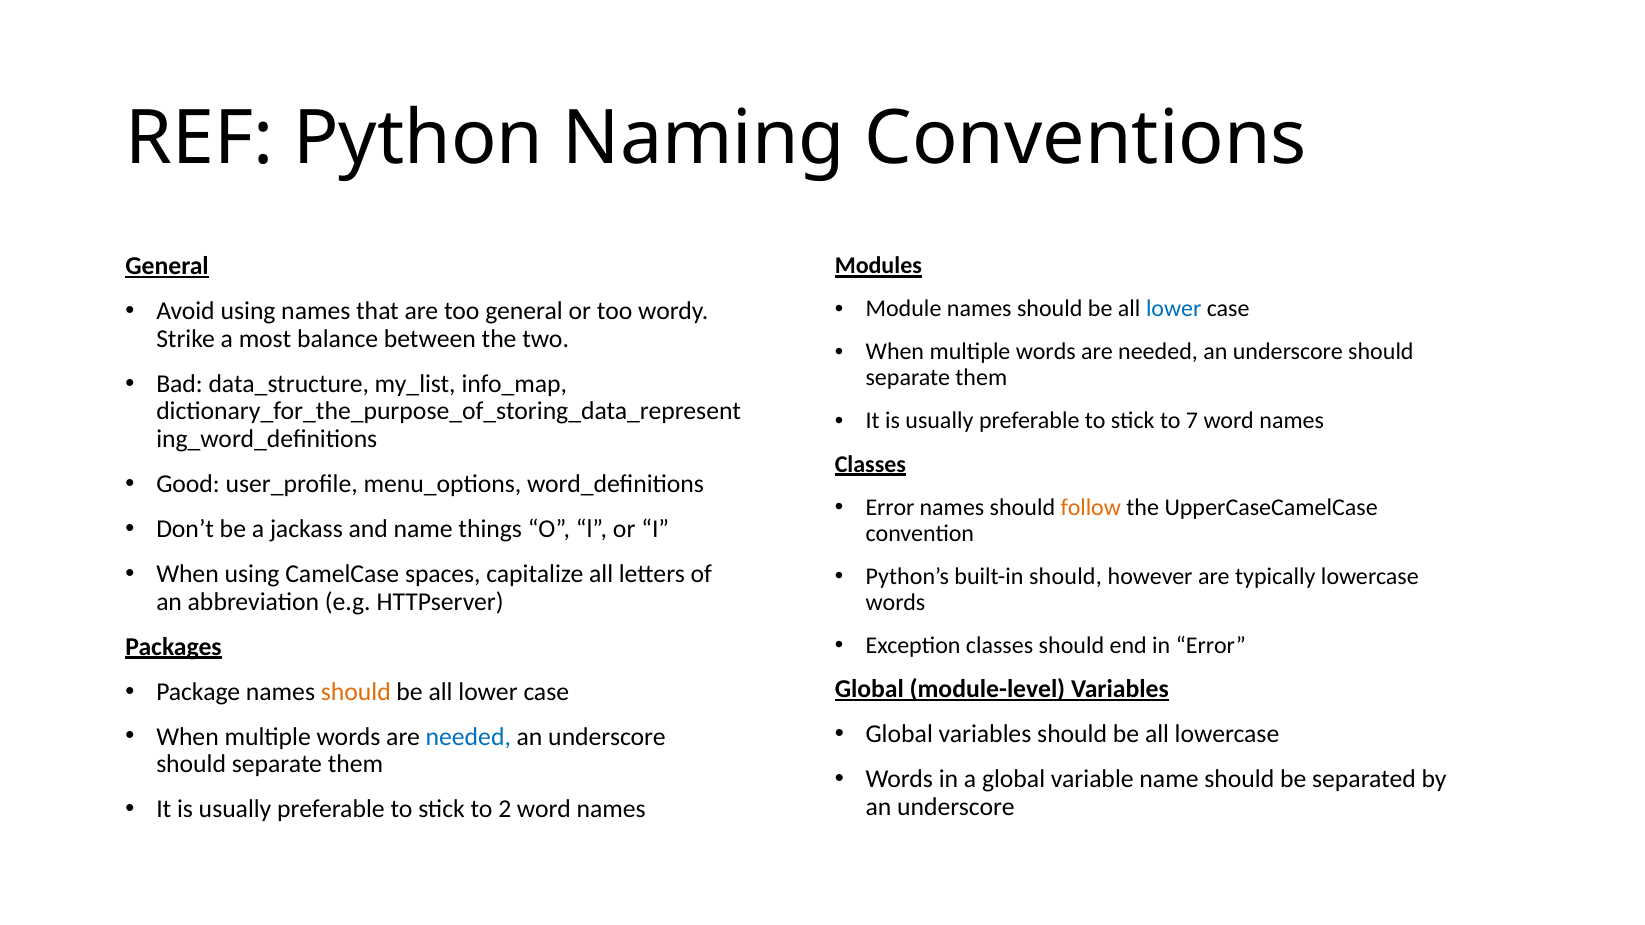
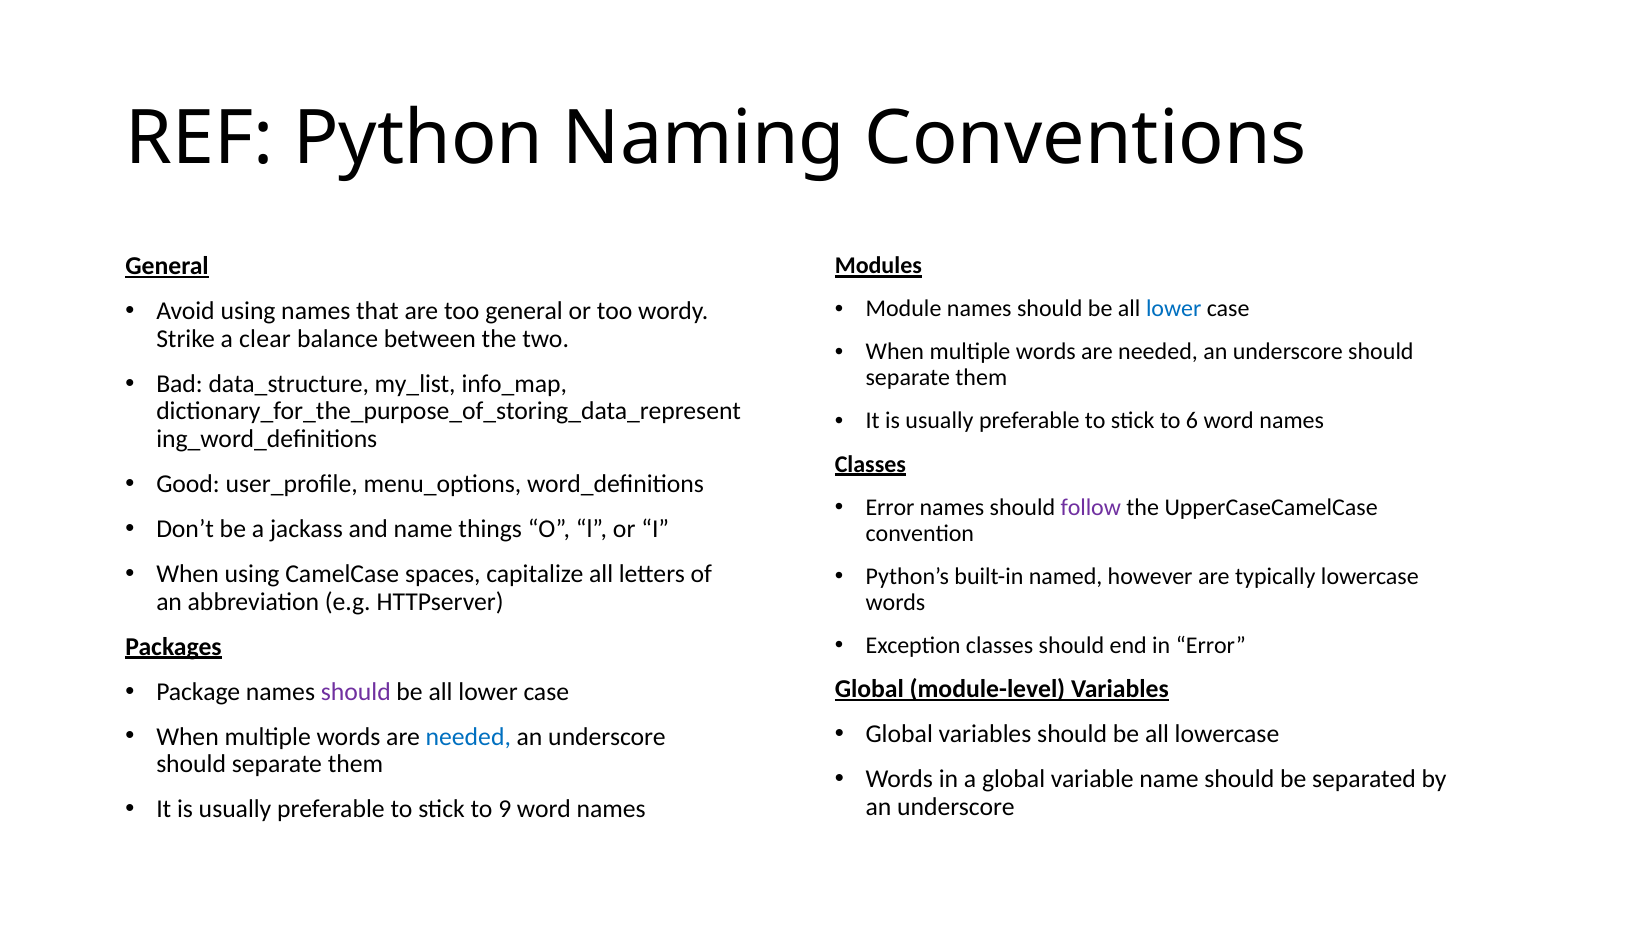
most: most -> clear
7: 7 -> 6
follow colour: orange -> purple
built-in should: should -> named
should at (356, 692) colour: orange -> purple
2: 2 -> 9
